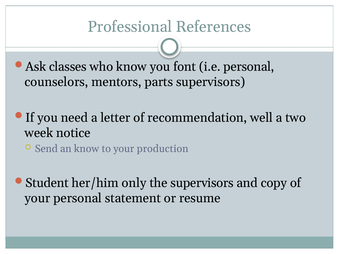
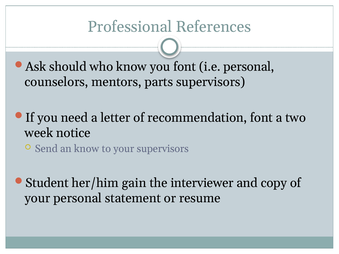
classes: classes -> should
recommendation well: well -> font
your production: production -> supervisors
only: only -> gain
the supervisors: supervisors -> interviewer
